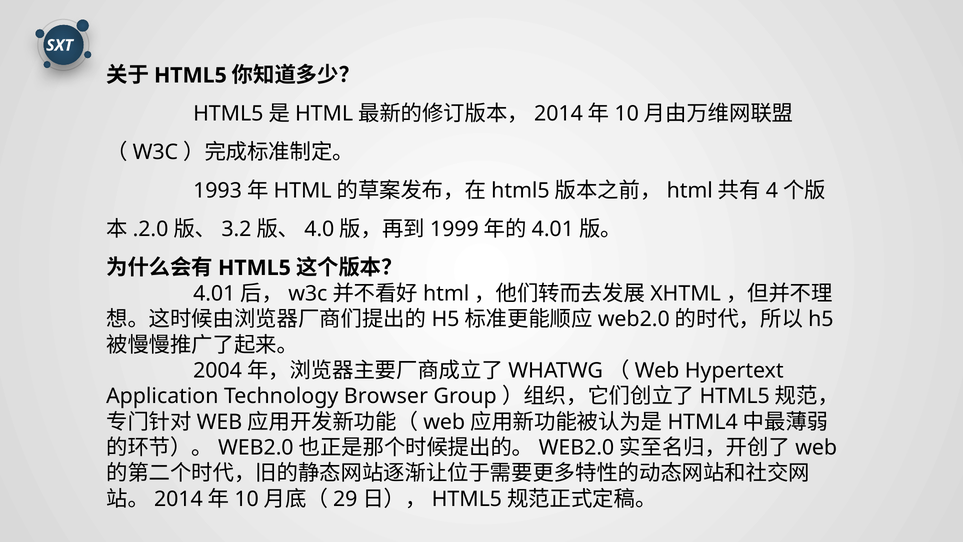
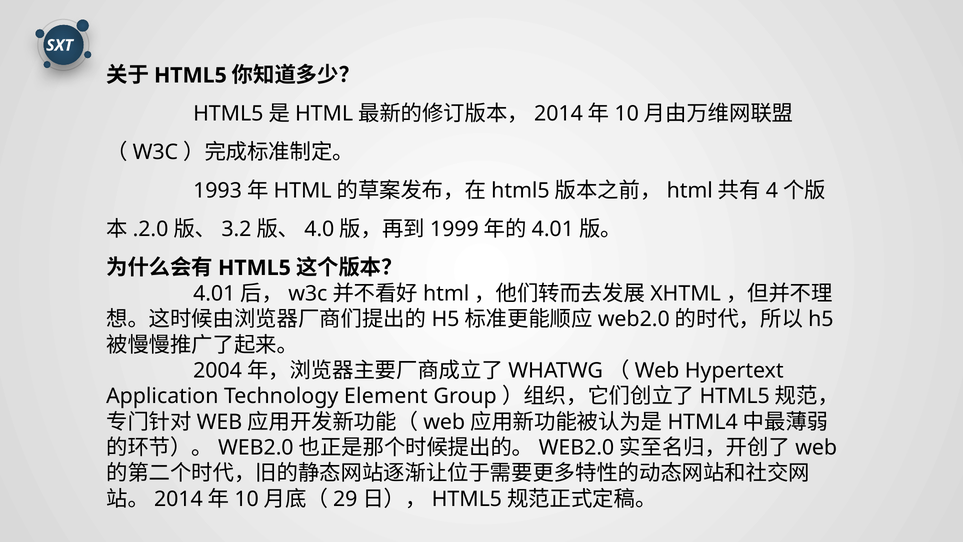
Browser: Browser -> Element
